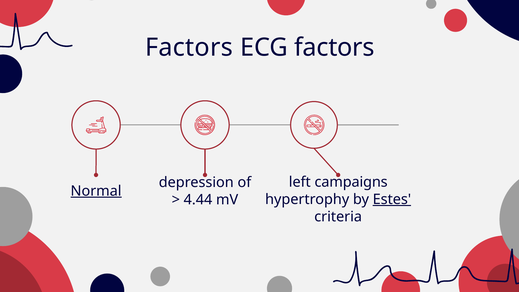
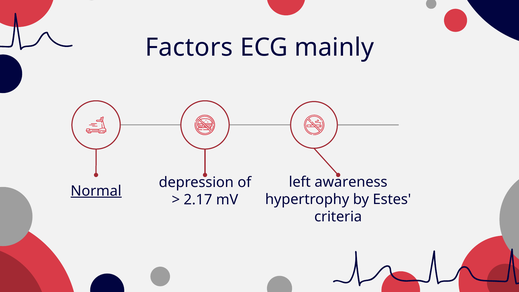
ECG factors: factors -> mainly
campaigns: campaigns -> awareness
Estes underline: present -> none
4.44: 4.44 -> 2.17
